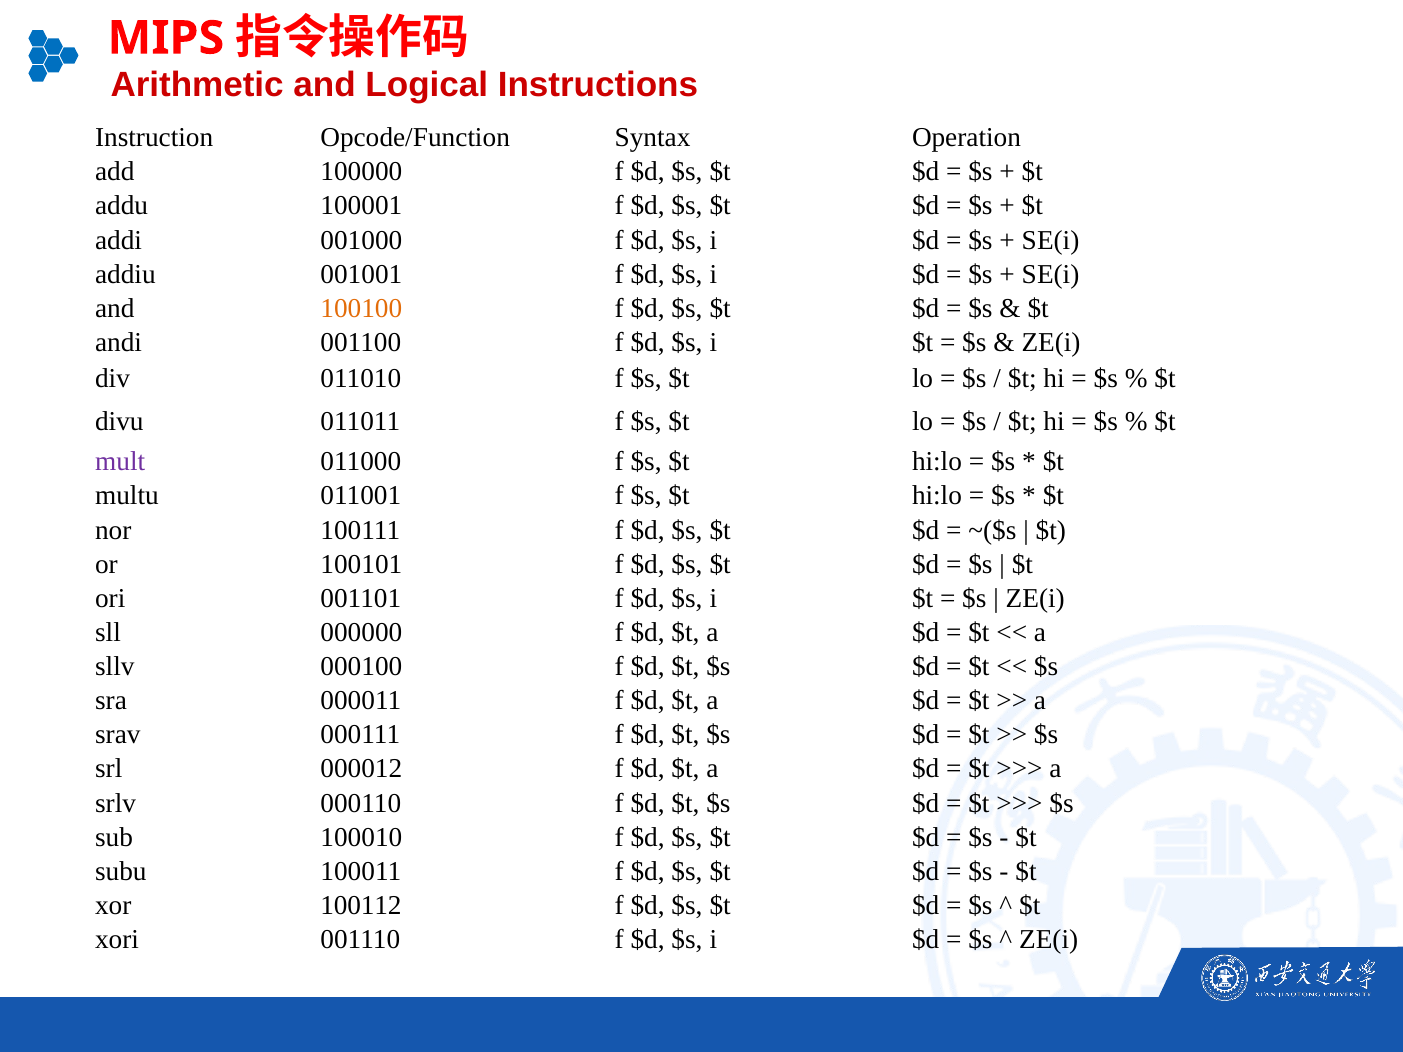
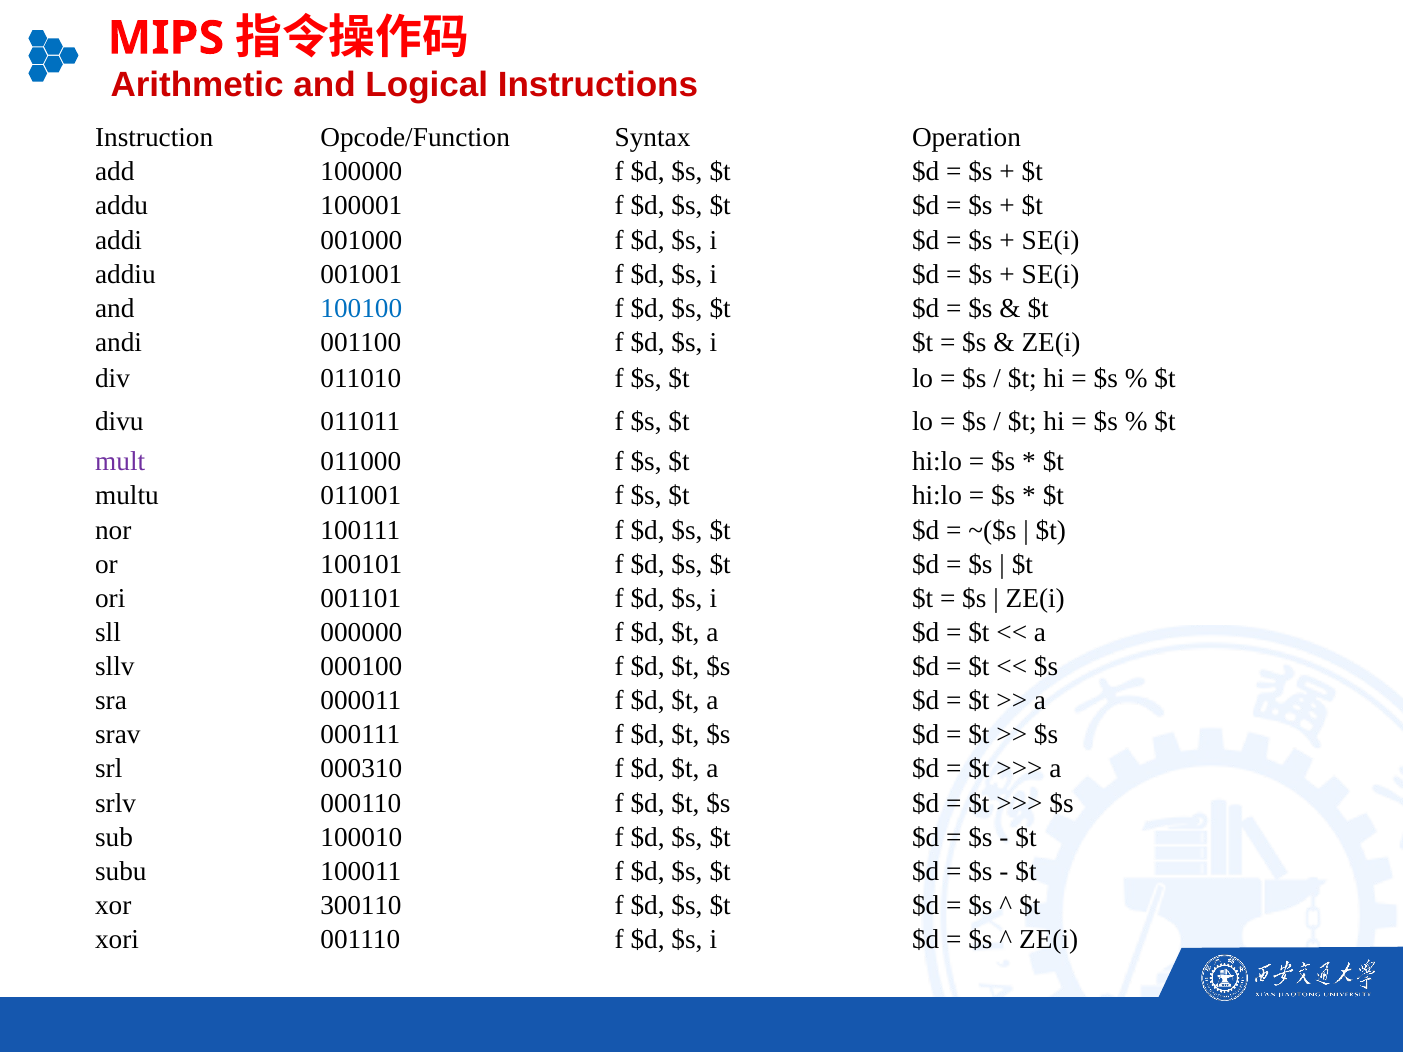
100100 colour: orange -> blue
000012: 000012 -> 000310
100112: 100112 -> 300110
